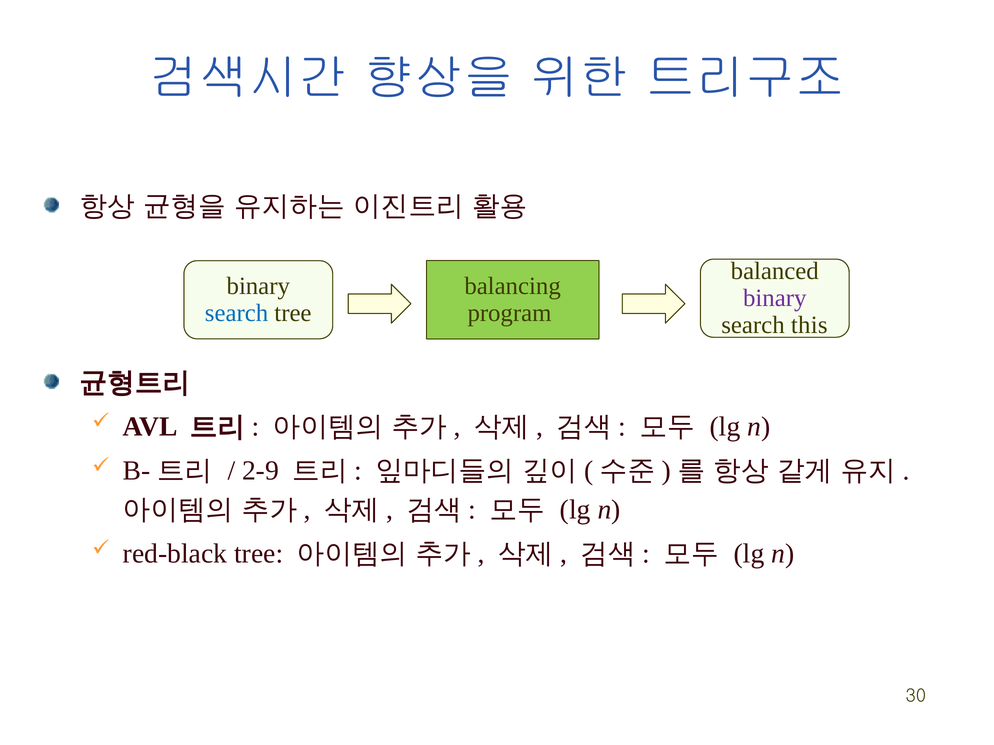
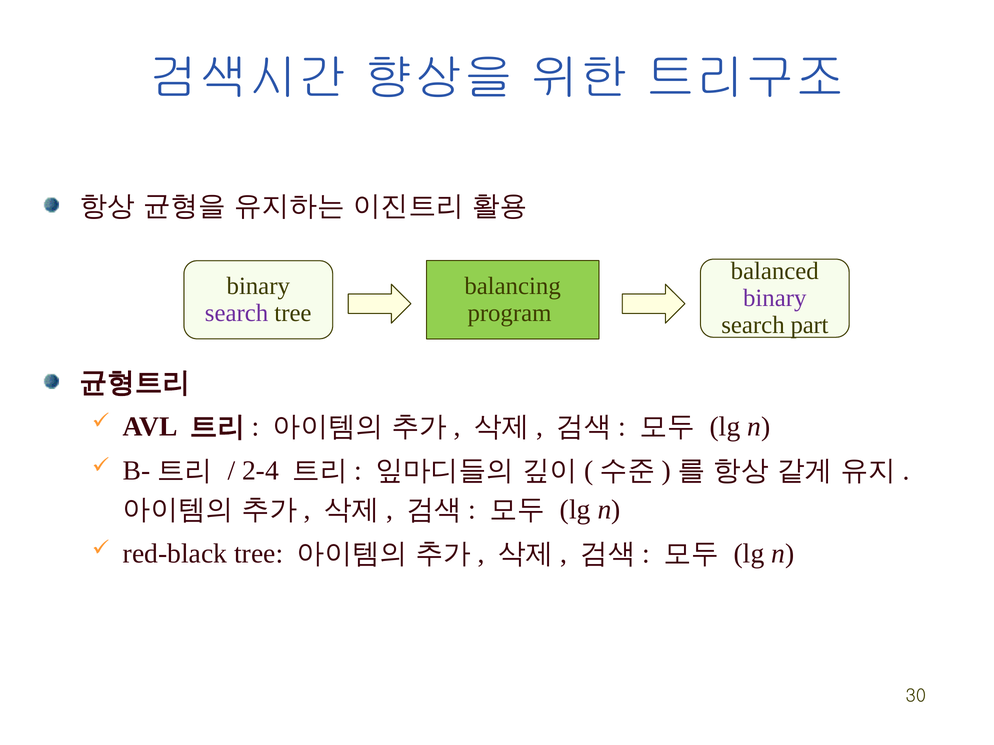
search at (237, 313) colour: blue -> purple
this: this -> part
2-9: 2-9 -> 2-4
